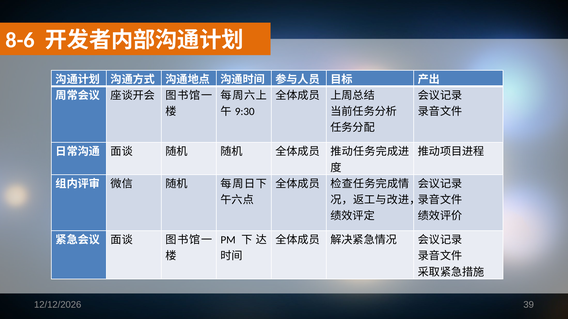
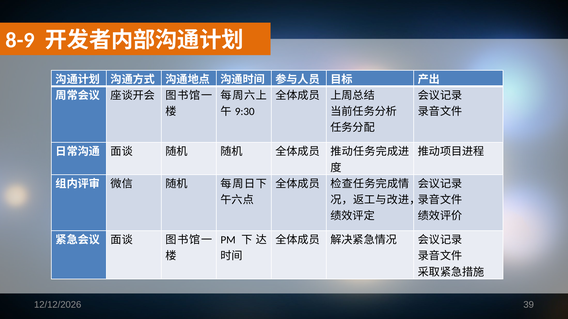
8-6: 8-6 -> 8-9
